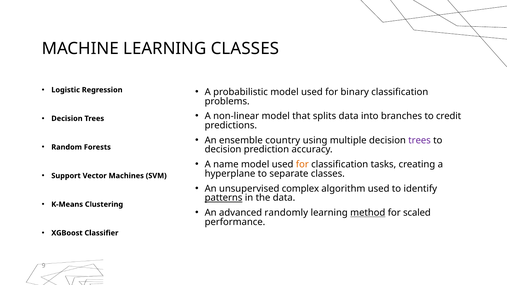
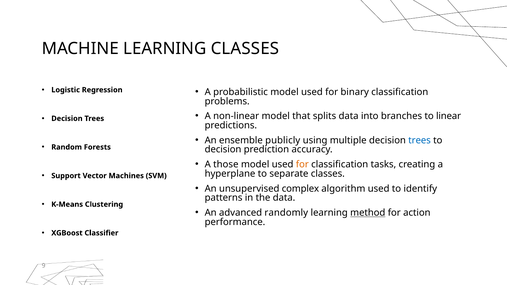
credit: credit -> linear
country: country -> publicly
trees at (420, 140) colour: purple -> blue
name: name -> those
patterns underline: present -> none
scaled: scaled -> action
